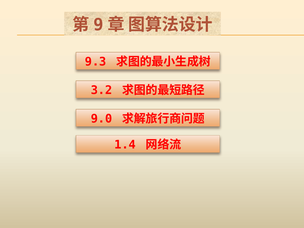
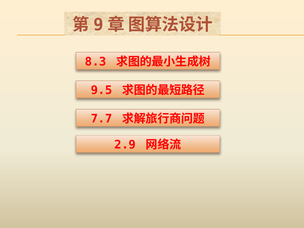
9.3: 9.3 -> 8.3
3.2: 3.2 -> 9.5
9.0: 9.0 -> 7.7
1.4: 1.4 -> 2.9
